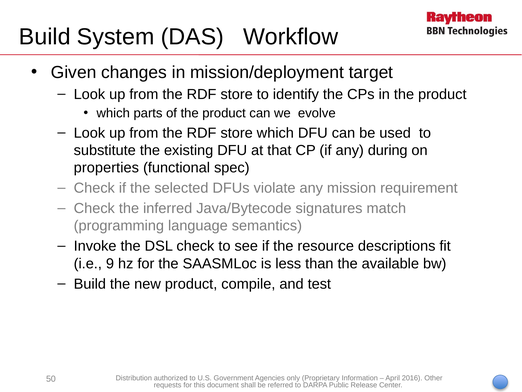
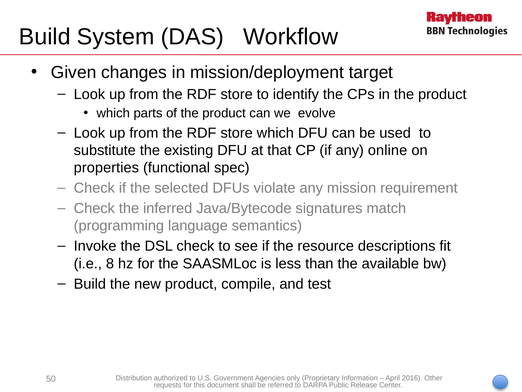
during: during -> online
9: 9 -> 8
